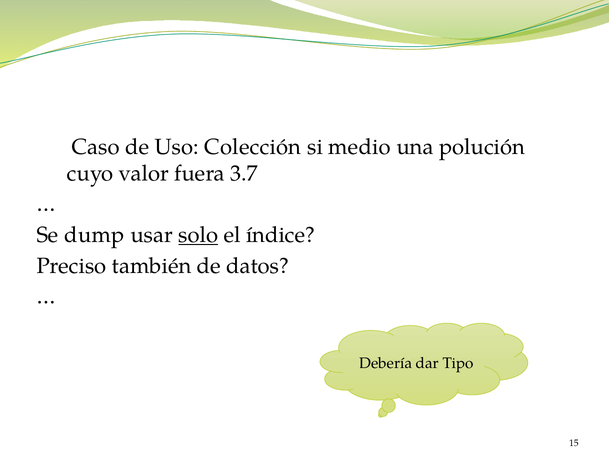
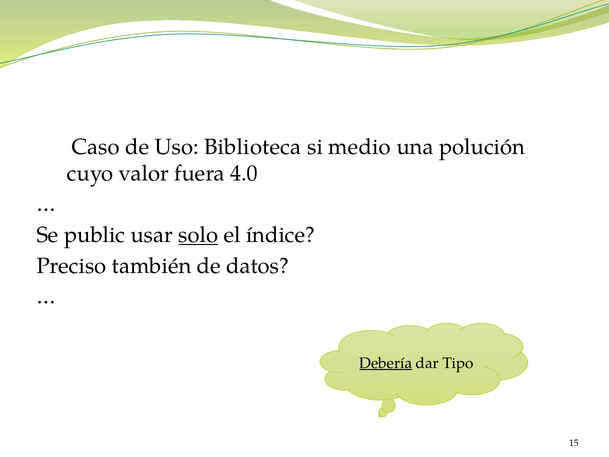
Colección: Colección -> Biblioteca
3.7: 3.7 -> 4.0
dump: dump -> public
Debería underline: none -> present
